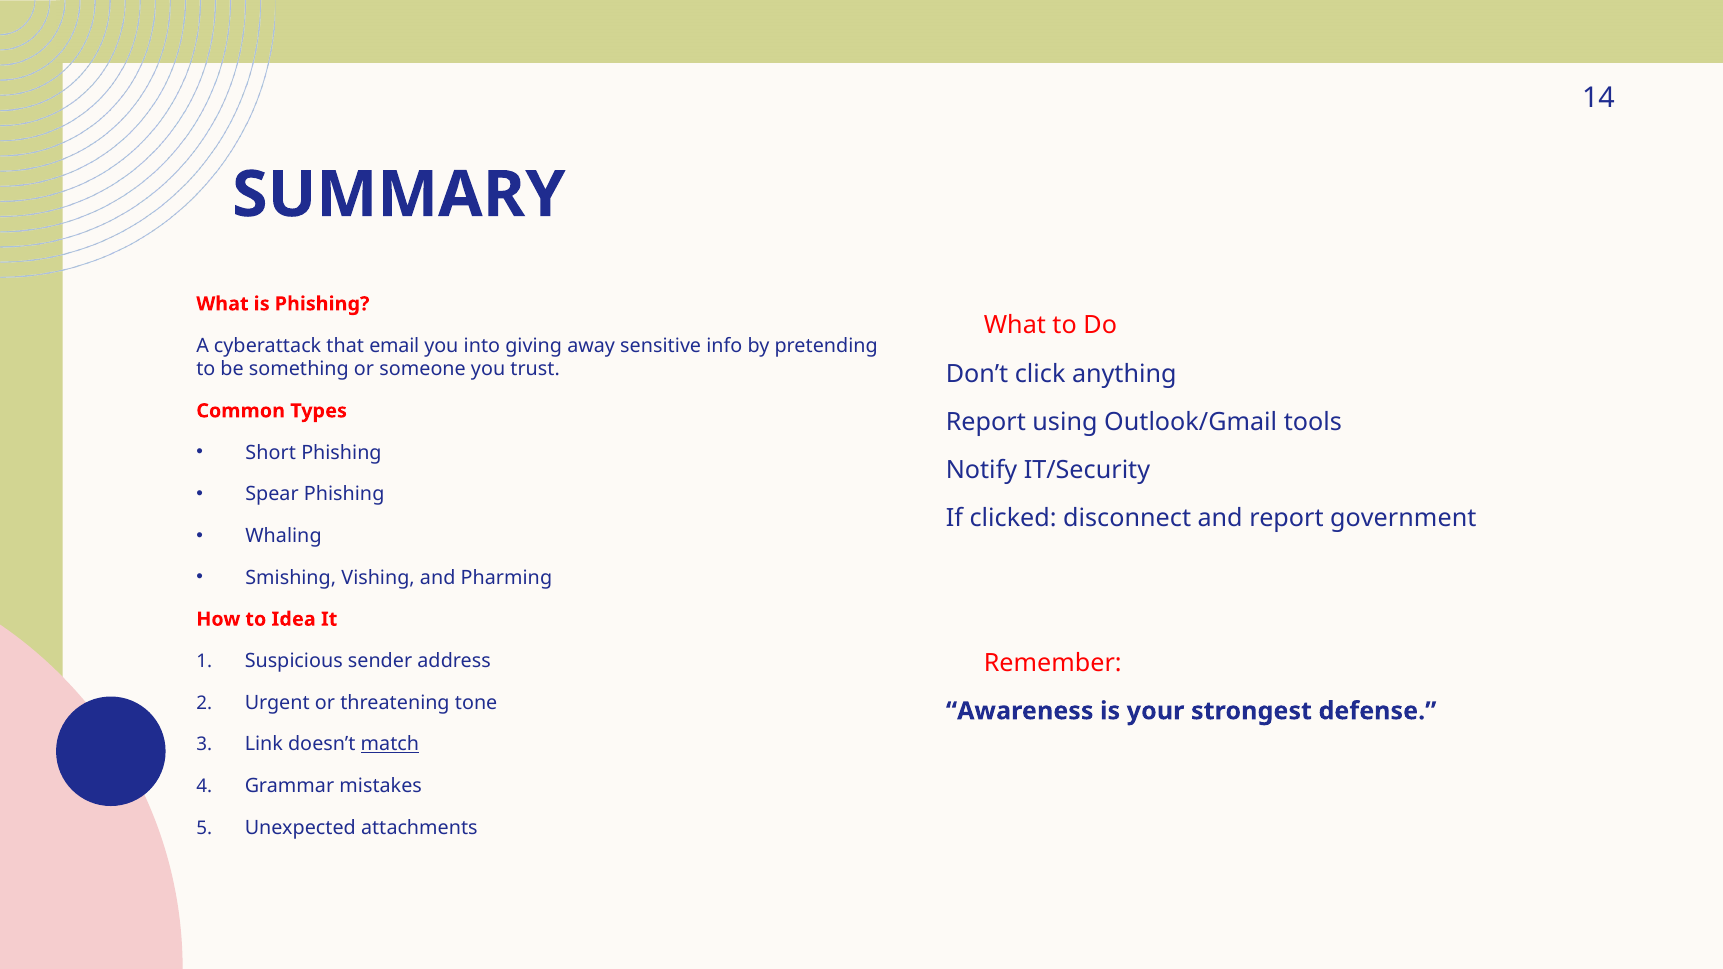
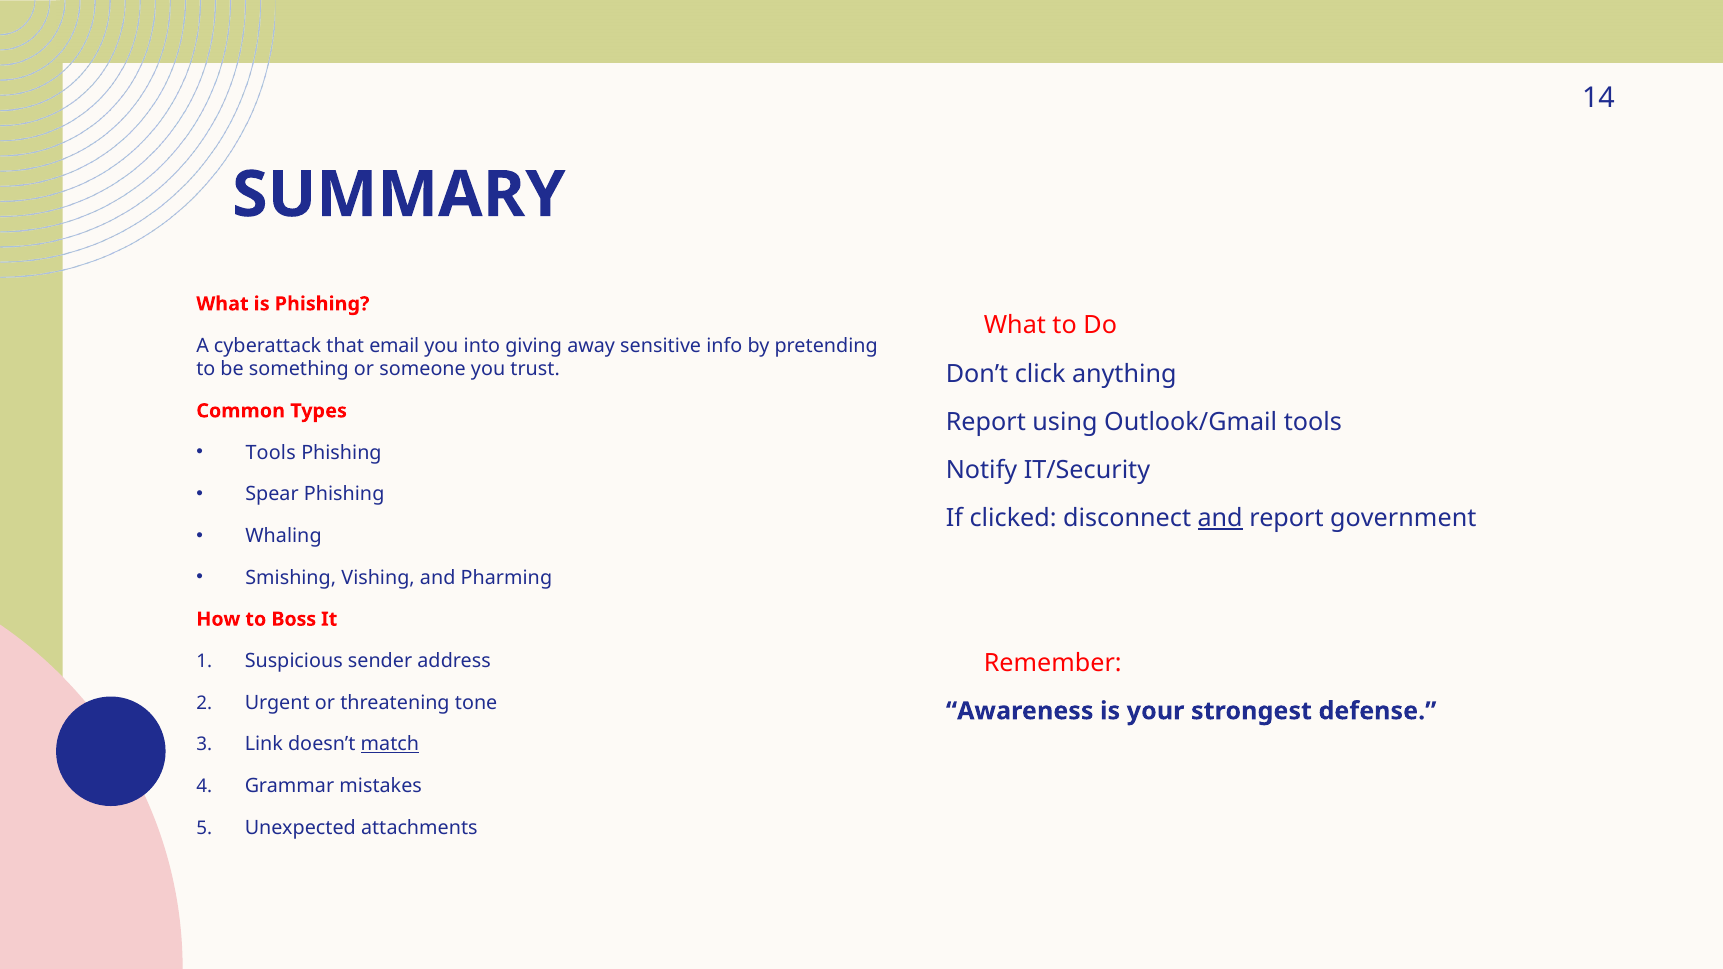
Short at (271, 453): Short -> Tools
and at (1220, 518) underline: none -> present
Idea: Idea -> Boss
